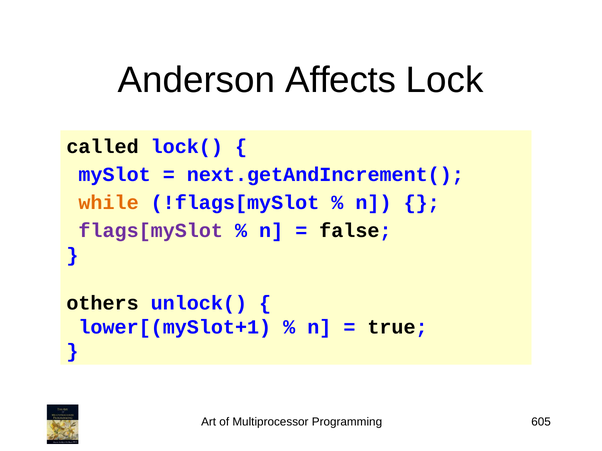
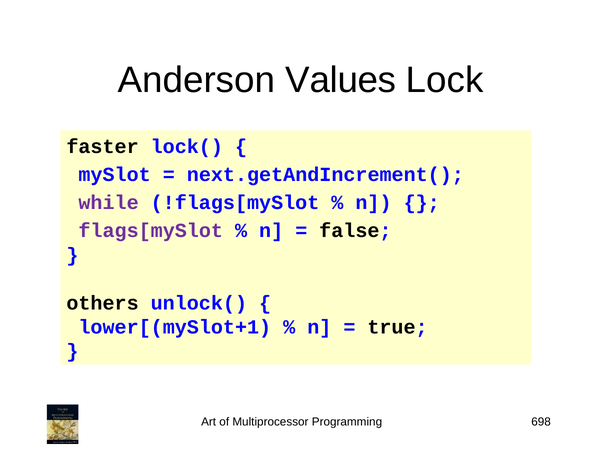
Affects: Affects -> Values
called: called -> faster
while colour: orange -> purple
605: 605 -> 698
